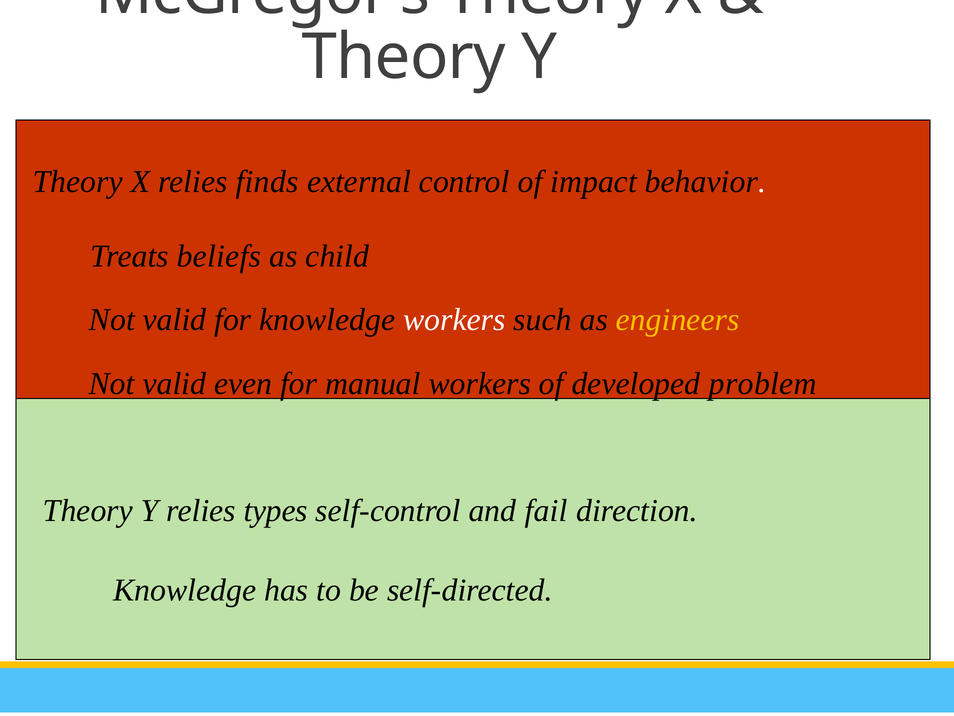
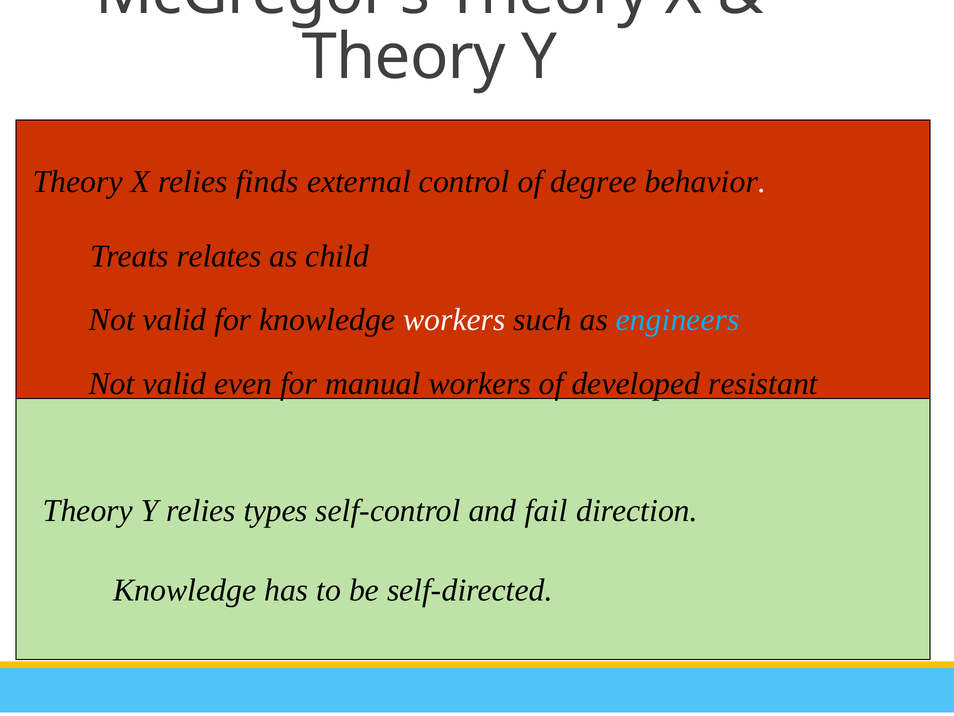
impact: impact -> degree
beliefs: beliefs -> relates
engineers colour: yellow -> light blue
problem: problem -> resistant
